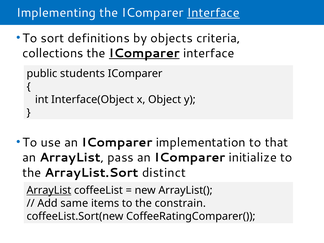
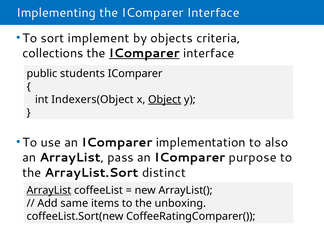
Interface at (213, 13) underline: present -> none
definitions: definitions -> implement
Interface(Object: Interface(Object -> Indexers(Object
Object underline: none -> present
that: that -> also
initialize: initialize -> purpose
constrain: constrain -> unboxing
